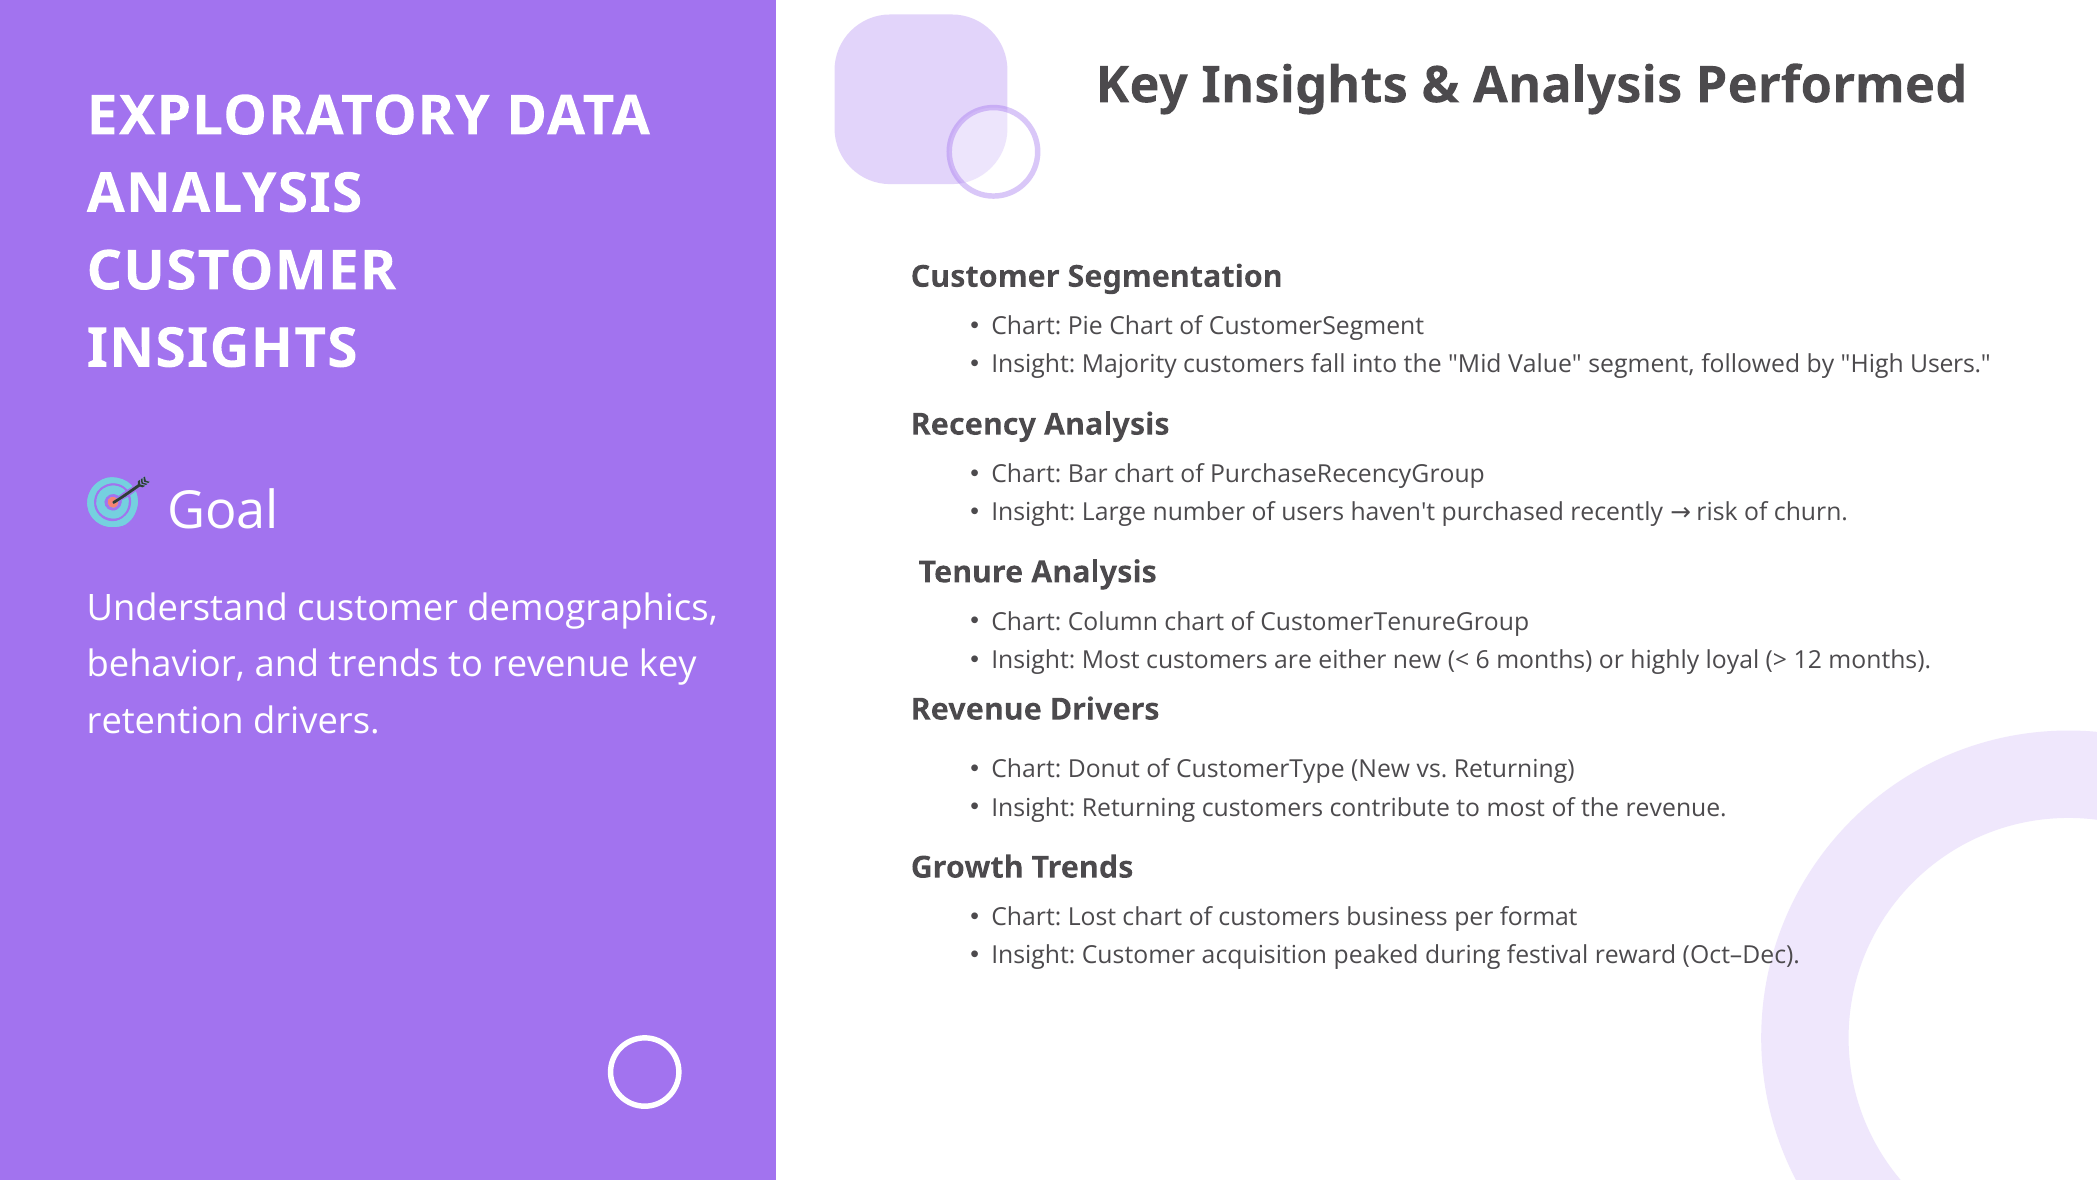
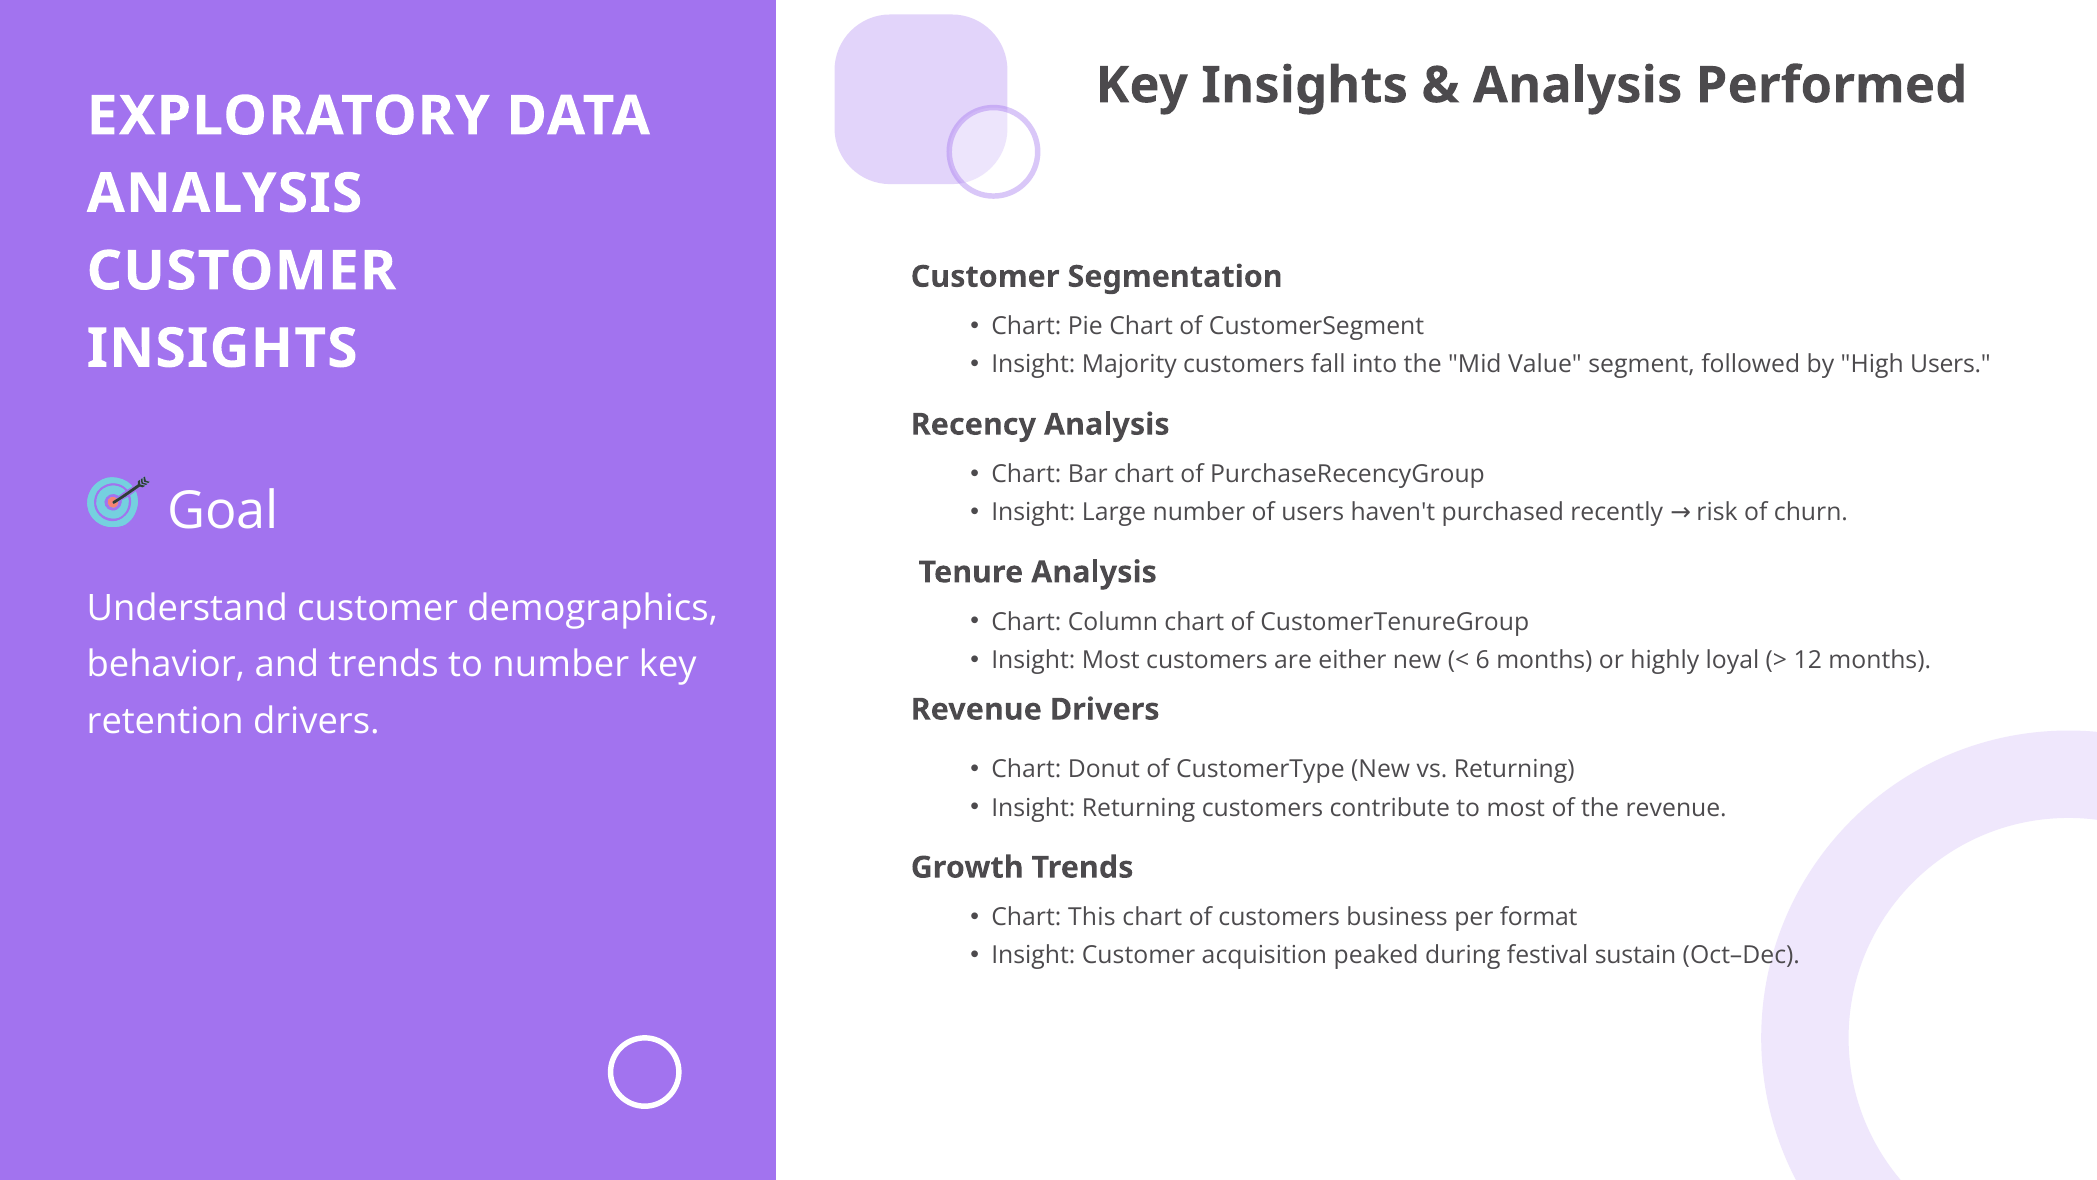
to revenue: revenue -> number
Lost: Lost -> This
reward: reward -> sustain
